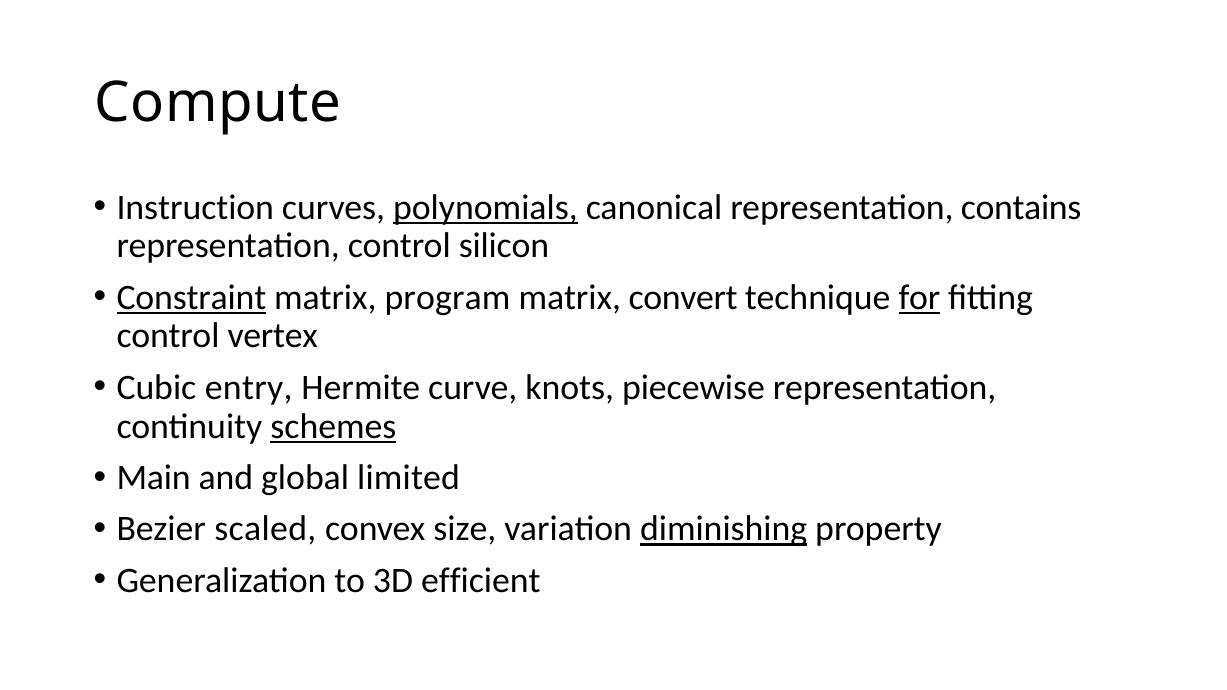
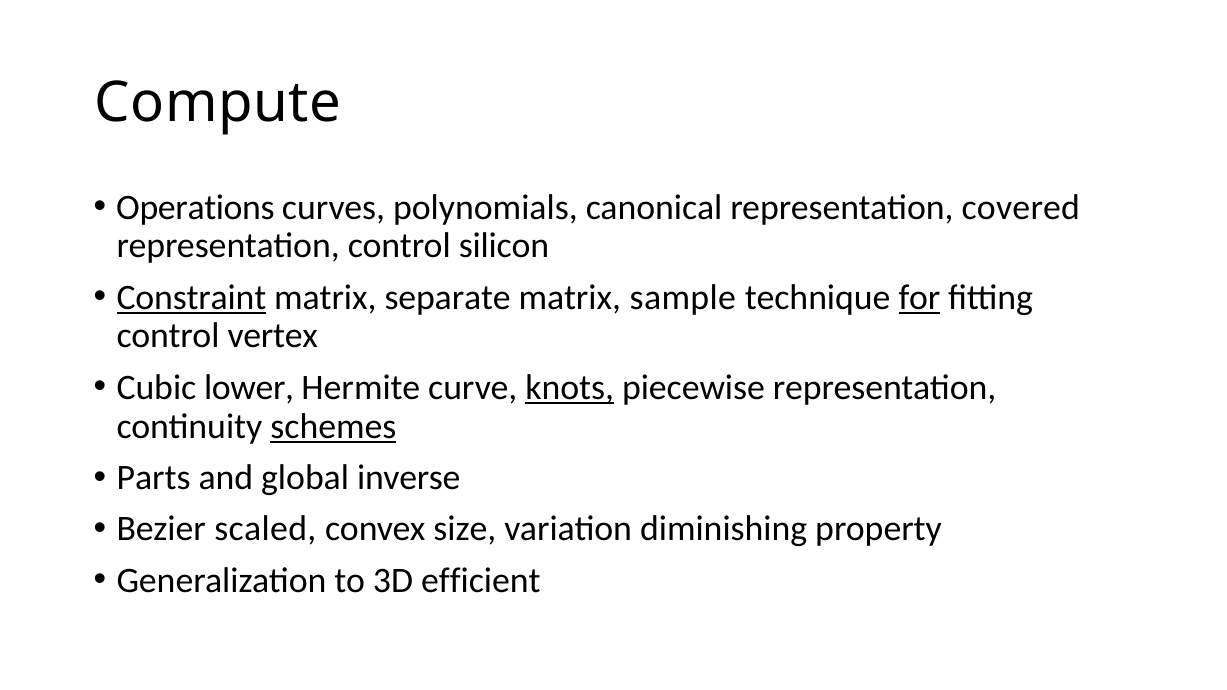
Instruction: Instruction -> Operations
polynomials underline: present -> none
contains: contains -> covered
program: program -> separate
convert: convert -> sample
entry: entry -> lower
knots underline: none -> present
Main: Main -> Parts
limited: limited -> inverse
diminishing underline: present -> none
